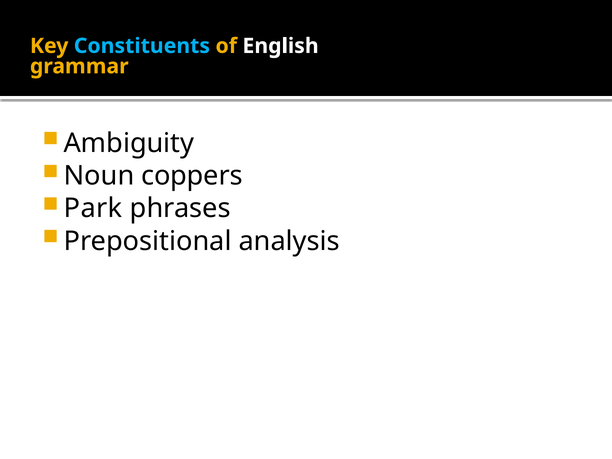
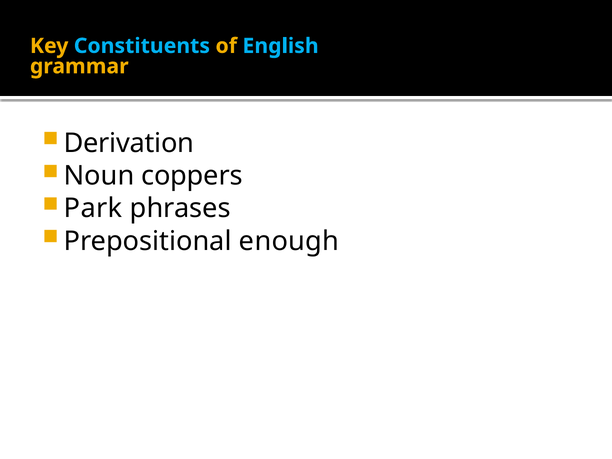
English colour: white -> light blue
Ambiguity: Ambiguity -> Derivation
analysis: analysis -> enough
